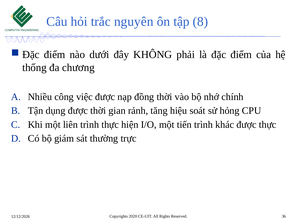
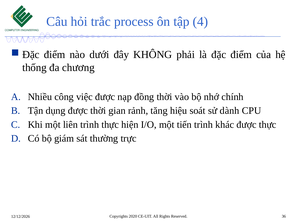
nguyên: nguyên -> process
8: 8 -> 4
hỏng: hỏng -> dành
